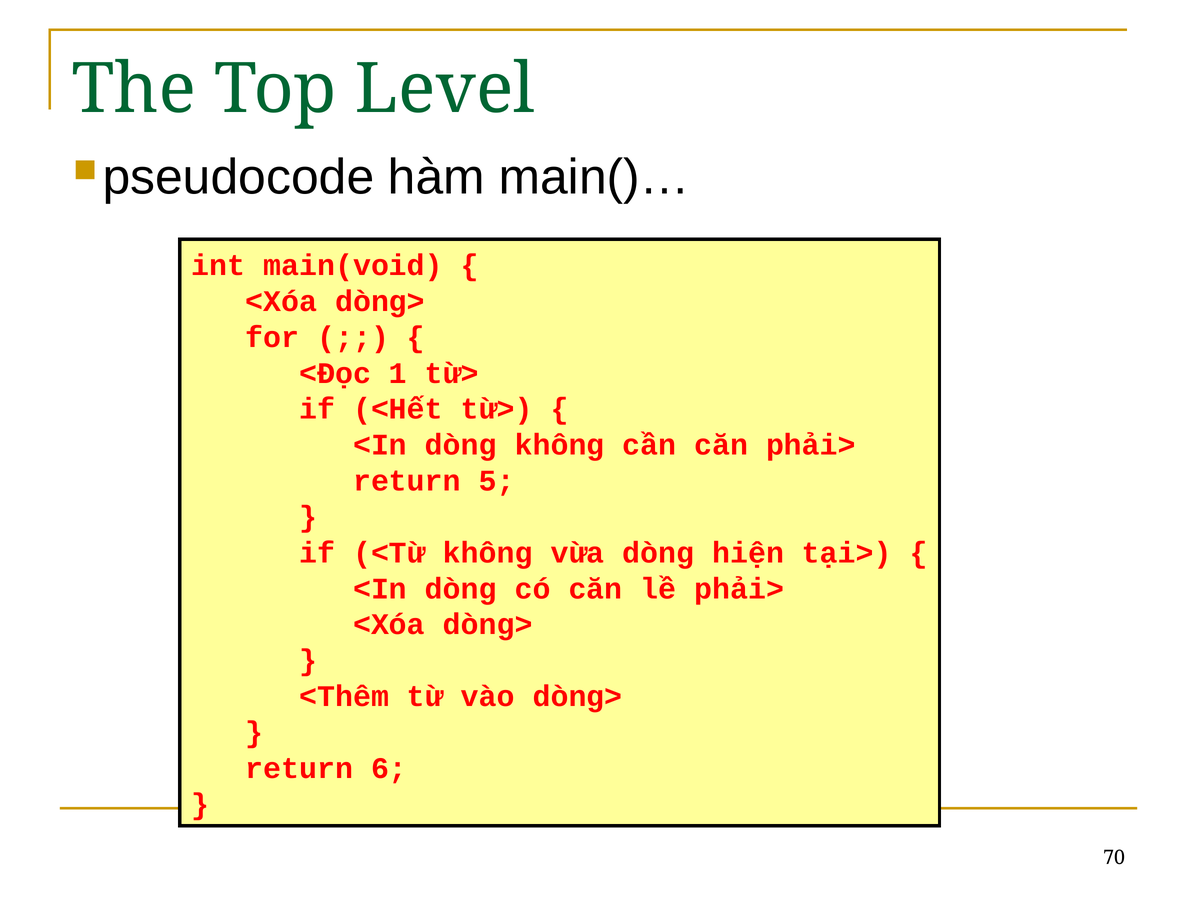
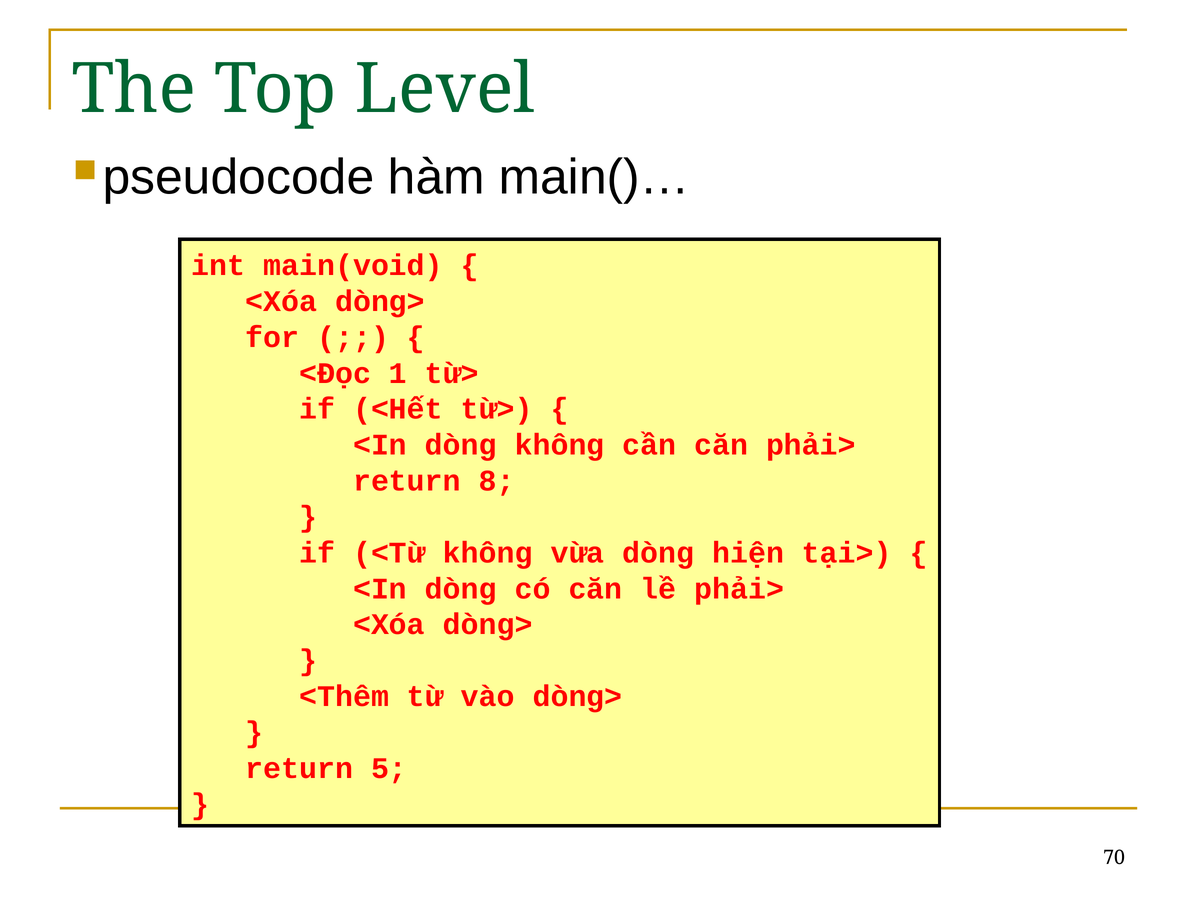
5: 5 -> 8
6: 6 -> 5
